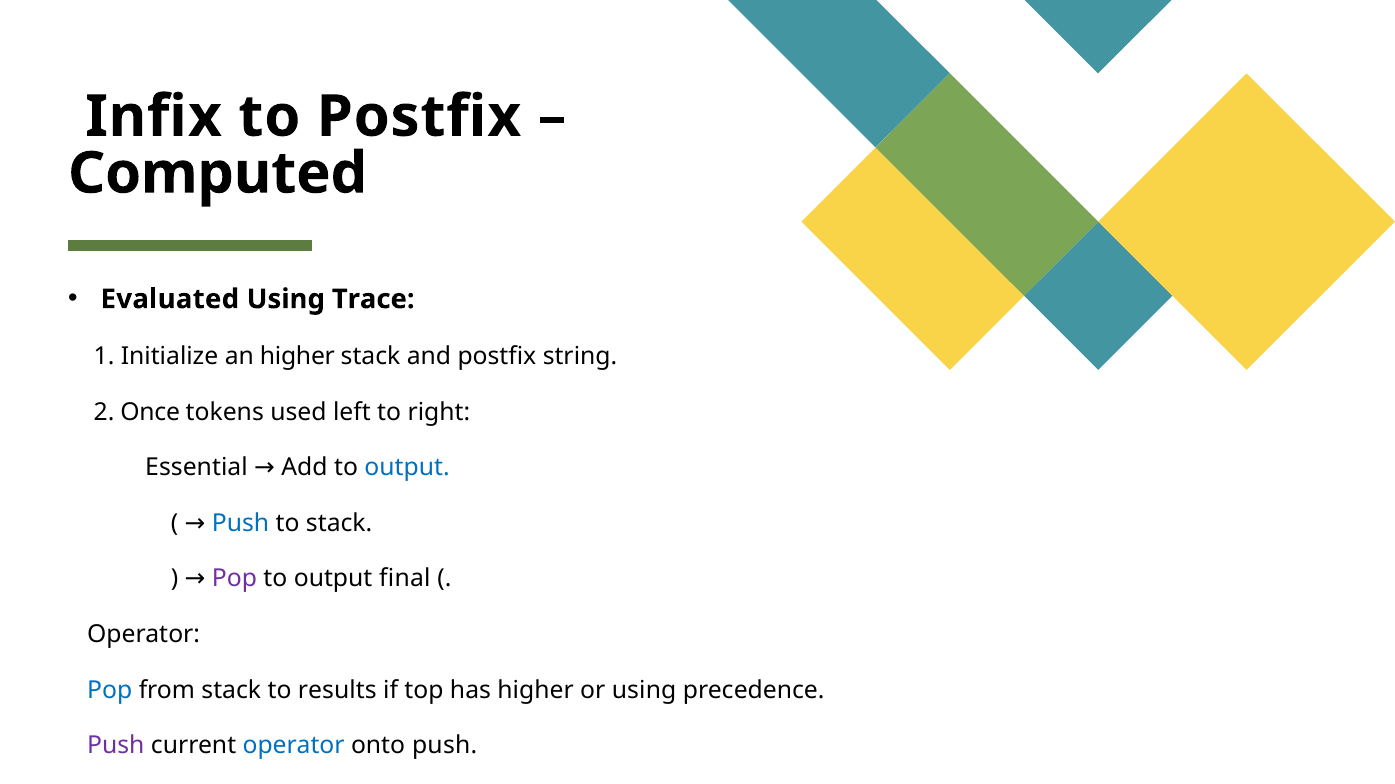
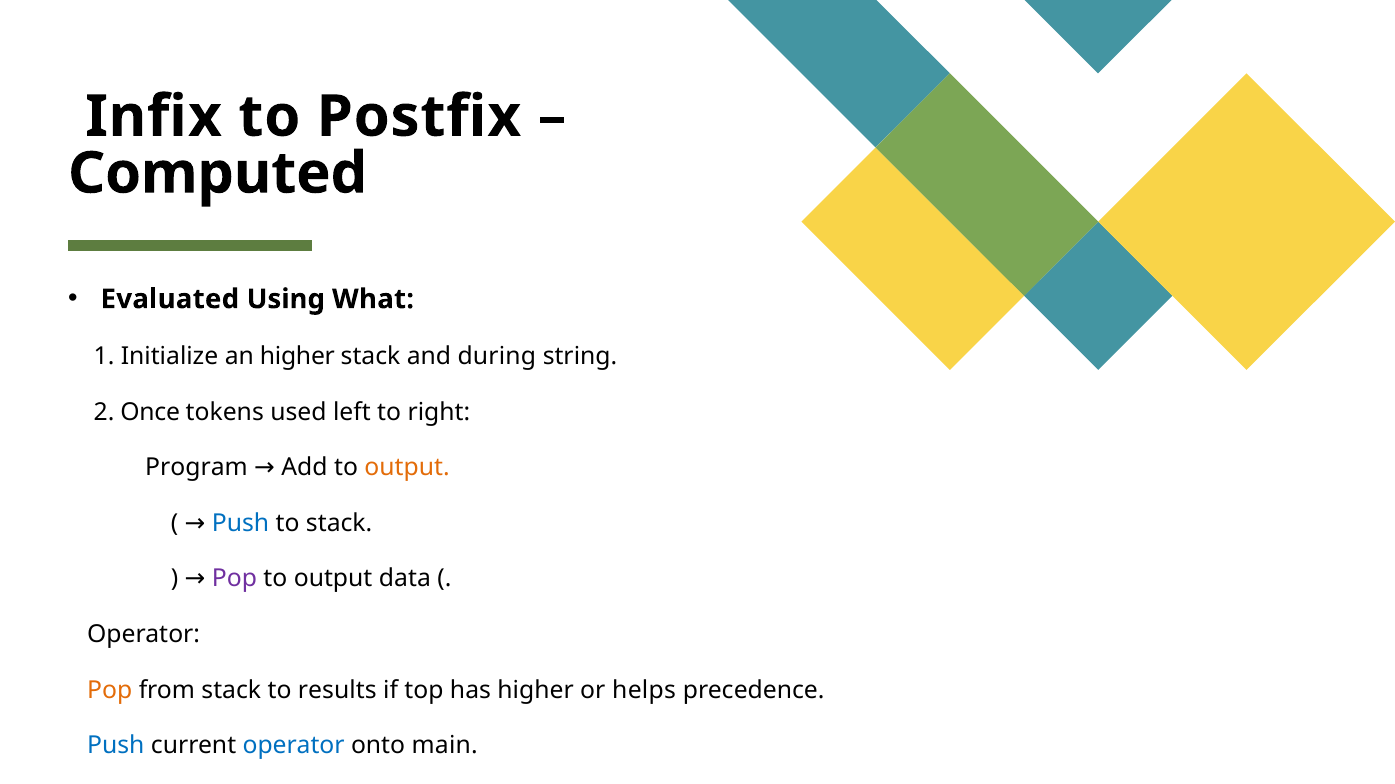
Trace: Trace -> What
and postfix: postfix -> during
Essential: Essential -> Program
output at (407, 468) colour: blue -> orange
final: final -> data
Pop at (110, 691) colour: blue -> orange
or using: using -> helps
Push at (116, 746) colour: purple -> blue
onto push: push -> main
